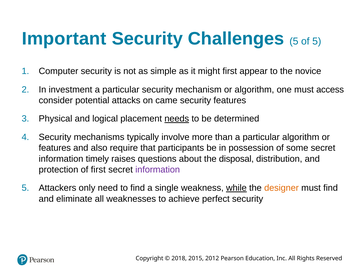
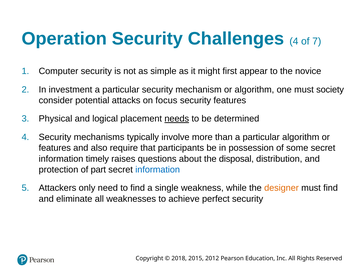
Important: Important -> Operation
Challenges 5: 5 -> 4
of 5: 5 -> 7
access: access -> society
came: came -> focus
of first: first -> part
information at (158, 169) colour: purple -> blue
while underline: present -> none
